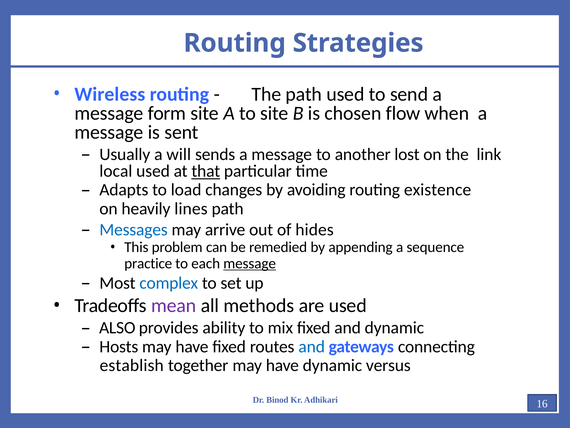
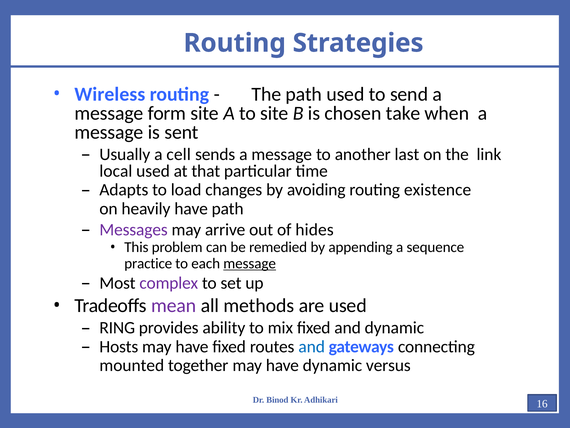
flow: flow -> take
will: will -> cell
lost: lost -> last
that underline: present -> none
heavily lines: lines -> have
Messages colour: blue -> purple
complex colour: blue -> purple
ALSO: ALSO -> RING
establish: establish -> mounted
